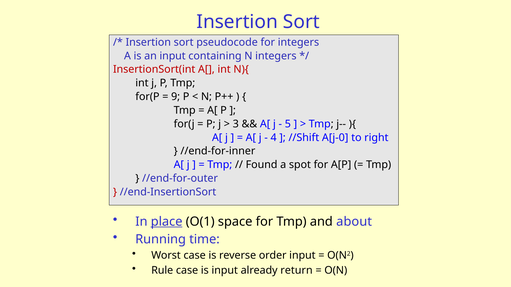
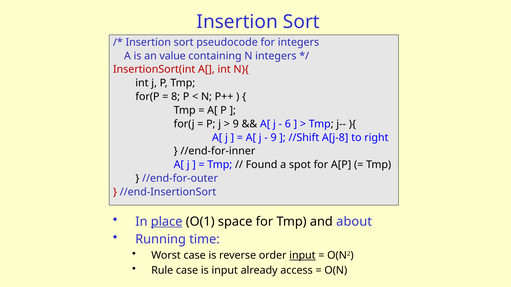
an input: input -> value
9: 9 -> 8
3 at (236, 124): 3 -> 9
5: 5 -> 6
4 at (274, 138): 4 -> 9
A[j-0: A[j-0 -> A[j-8
input at (302, 256) underline: none -> present
return: return -> access
